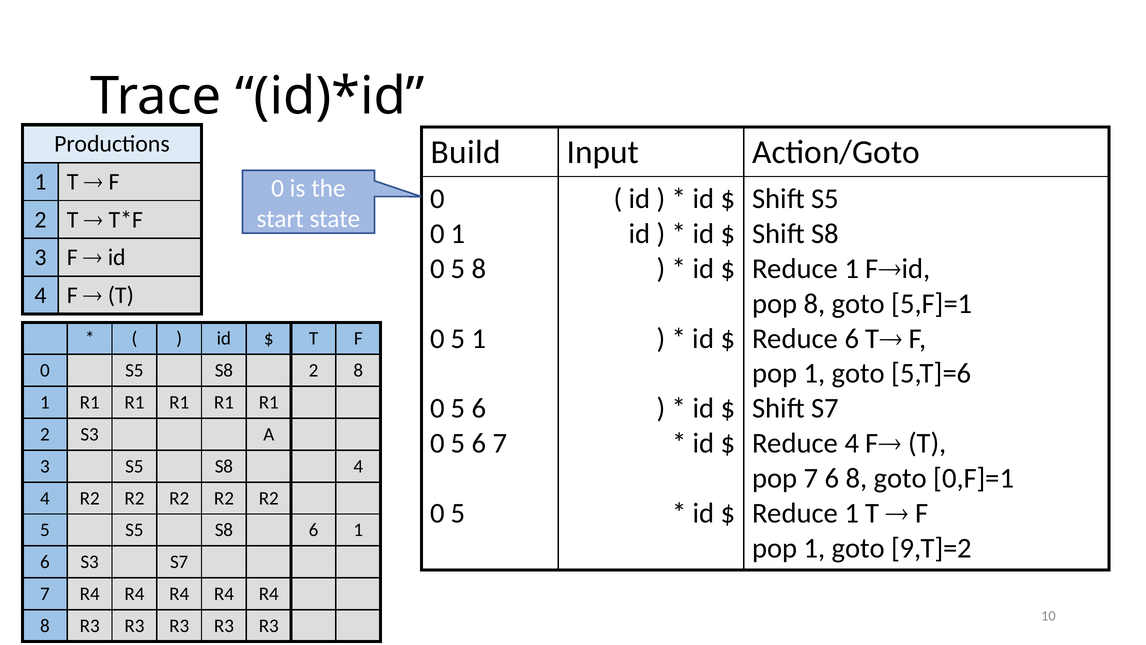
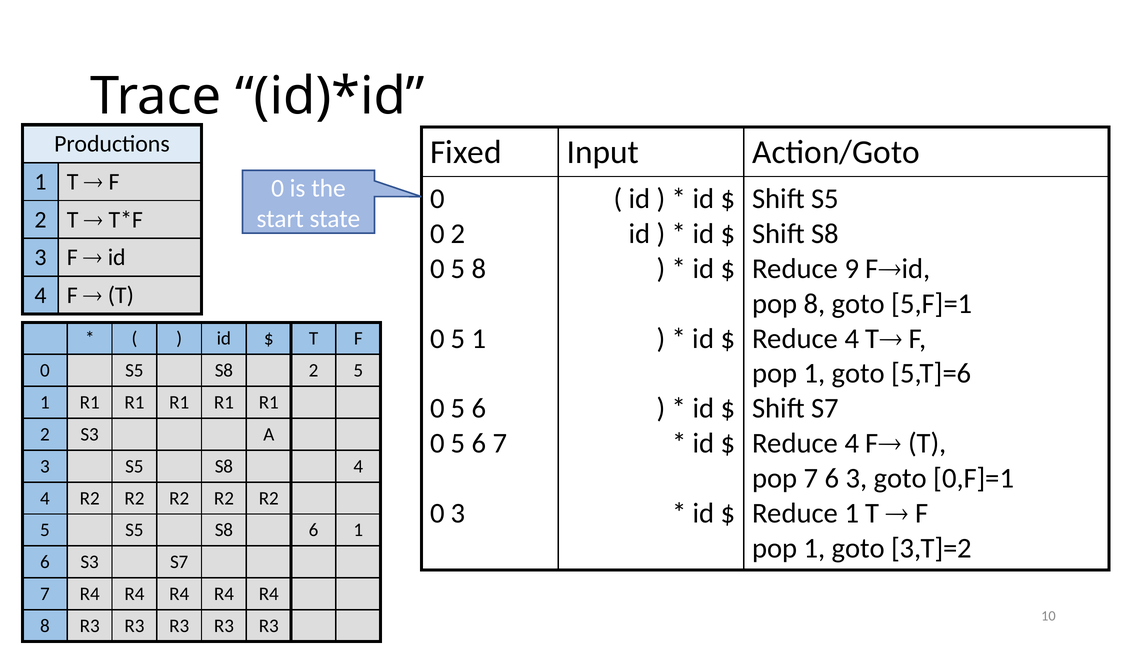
Build: Build -> Fixed
0 1: 1 -> 2
1 at (852, 268): 1 -> 9
6 at (852, 338): 6 -> 4
2 8: 8 -> 5
6 8: 8 -> 3
5 at (458, 513): 5 -> 3
9,T]=2: 9,T]=2 -> 3,T]=2
